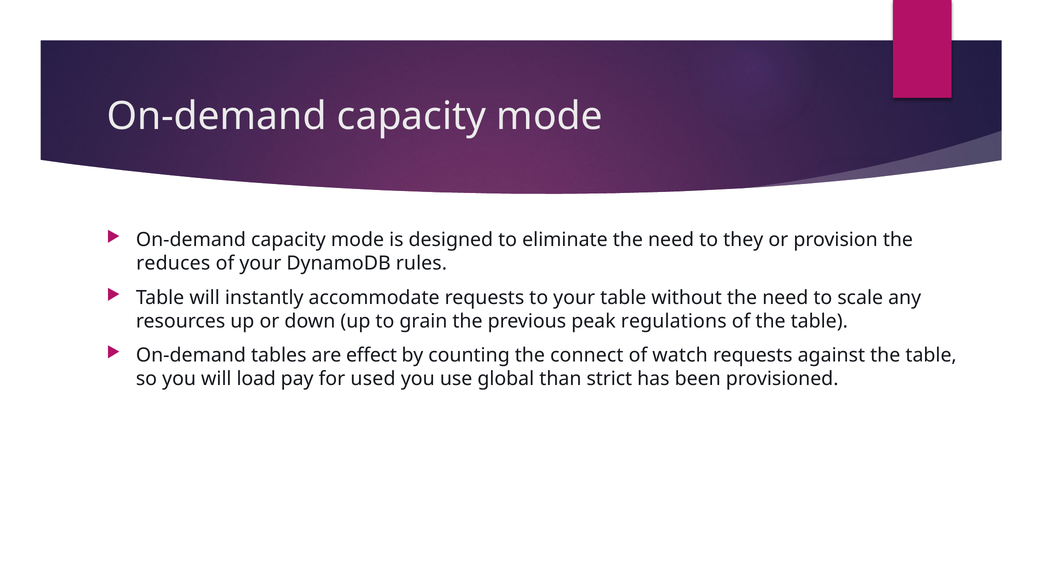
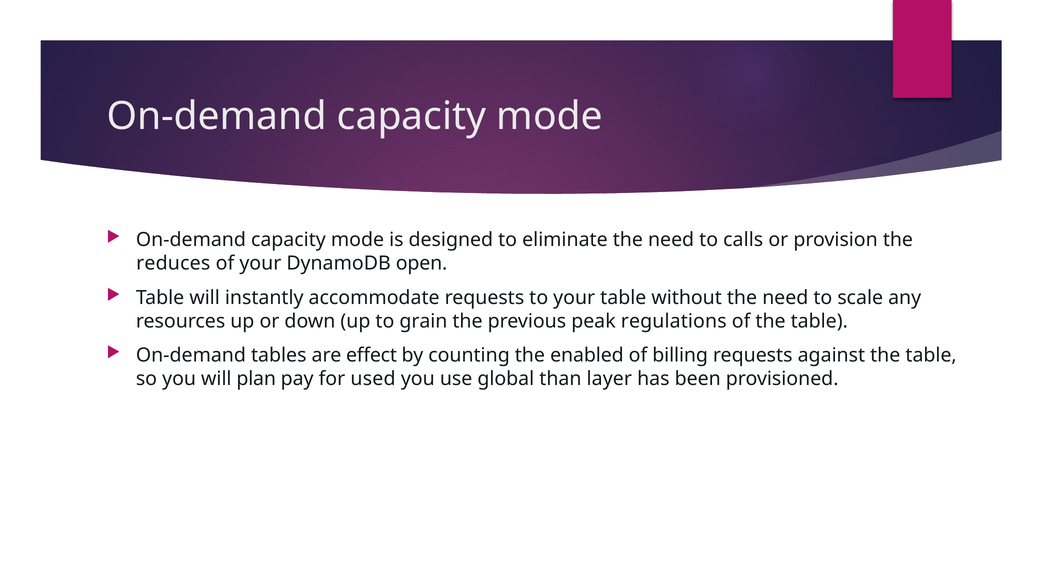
they: they -> calls
rules: rules -> open
connect: connect -> enabled
watch: watch -> billing
load: load -> plan
strict: strict -> layer
